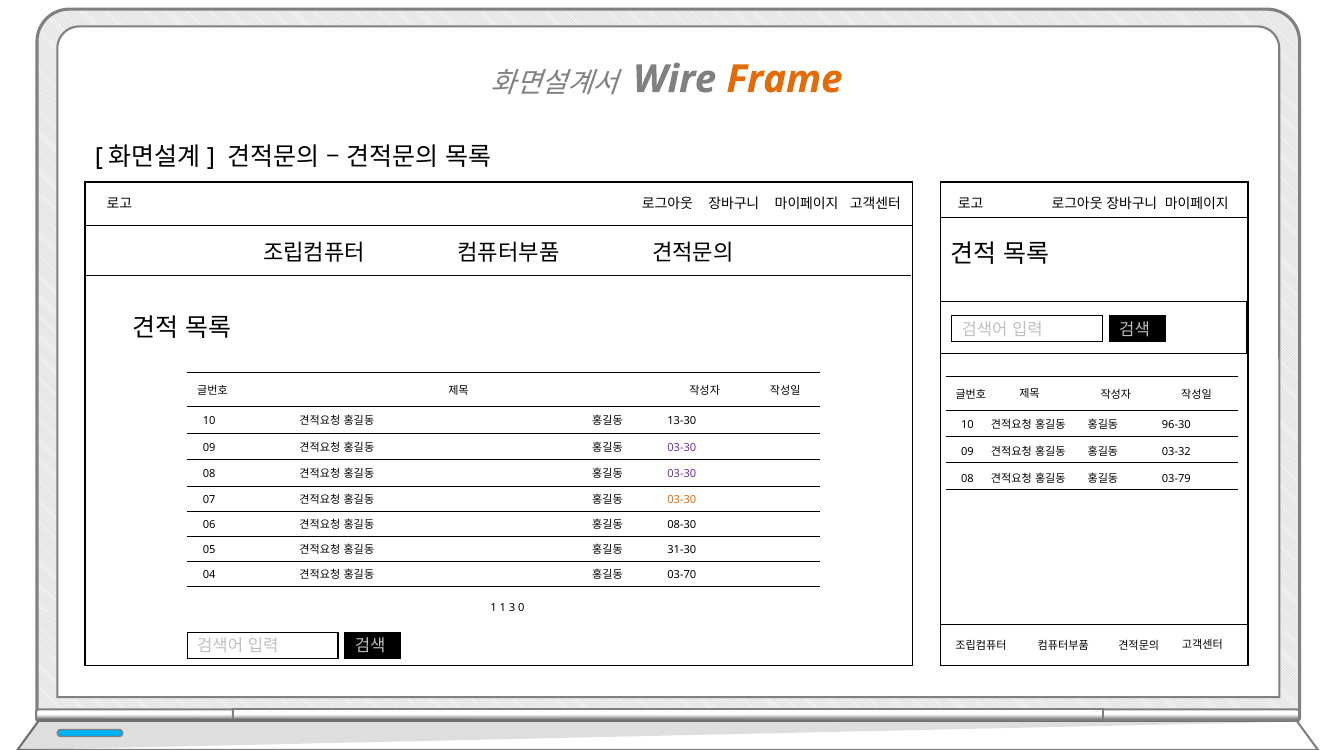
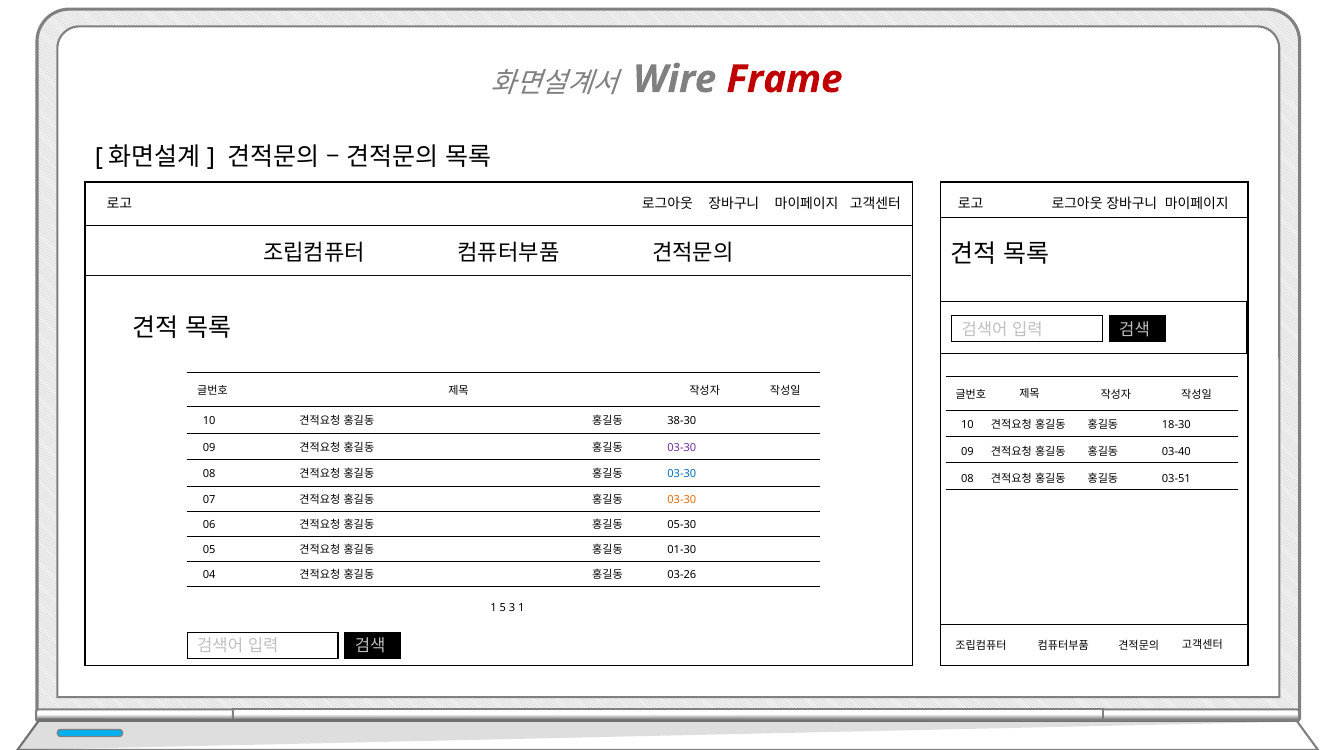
Frame colour: orange -> red
13-30: 13-30 -> 38-30
96-30: 96-30 -> 18-30
03-32: 03-32 -> 03-40
03-30 at (682, 474) colour: purple -> blue
03-79: 03-79 -> 03-51
08-30: 08-30 -> 05-30
31-30: 31-30 -> 01-30
03-70: 03-70 -> 03-26
1 1: 1 -> 5
3 0: 0 -> 1
